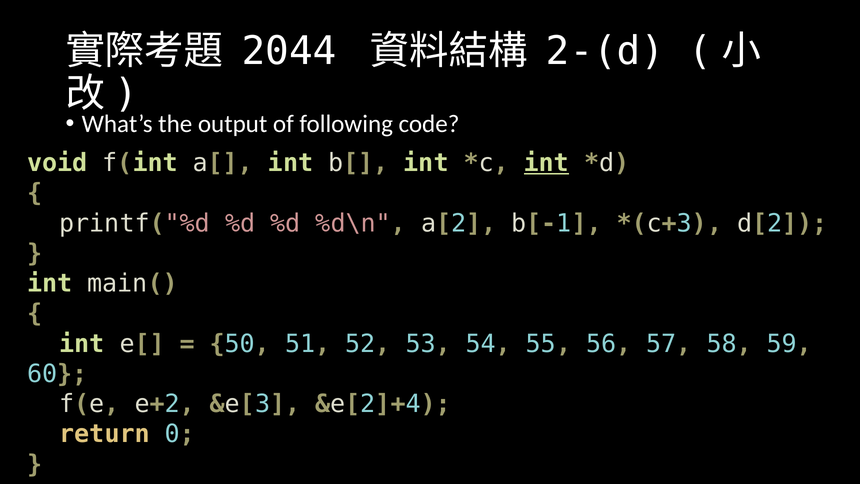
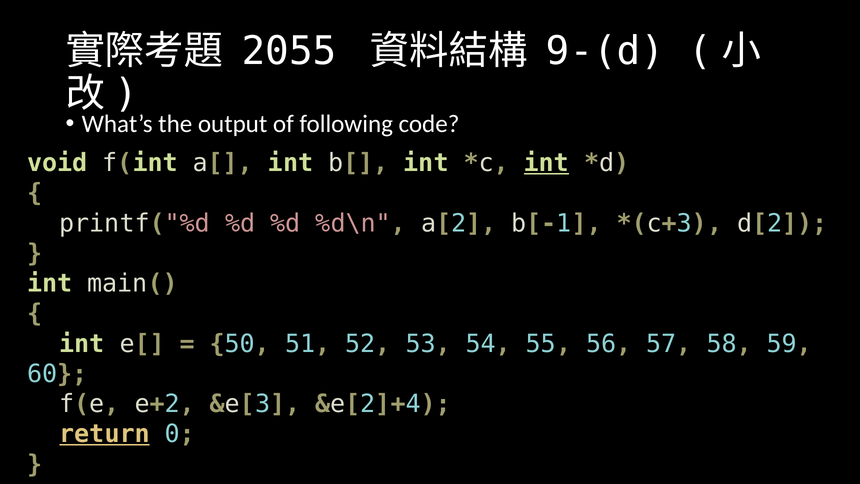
2044: 2044 -> 2055
2-(d: 2-(d -> 9-(d
return underline: none -> present
